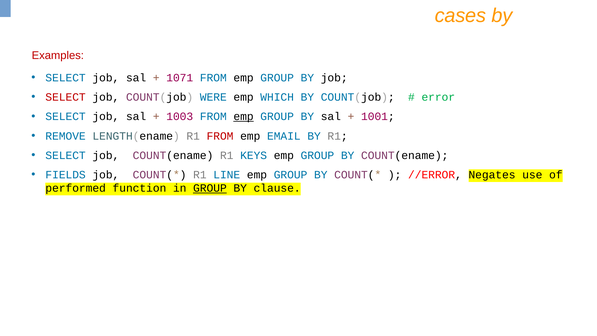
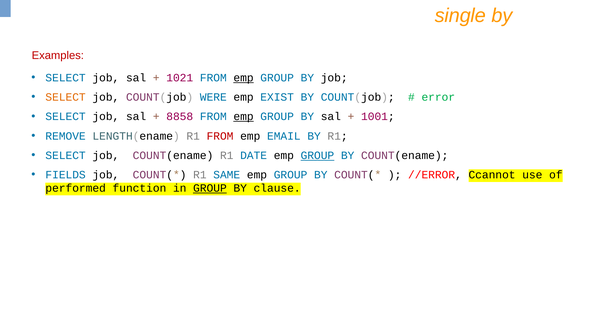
cases: cases -> single
1071: 1071 -> 1021
emp at (244, 78) underline: none -> present
SELECT at (66, 97) colour: red -> orange
WHICH: WHICH -> EXIST
1003: 1003 -> 8858
KEYS: KEYS -> DATE
GROUP at (317, 155) underline: none -> present
LINE: LINE -> SAME
Negates: Negates -> Ccannot
